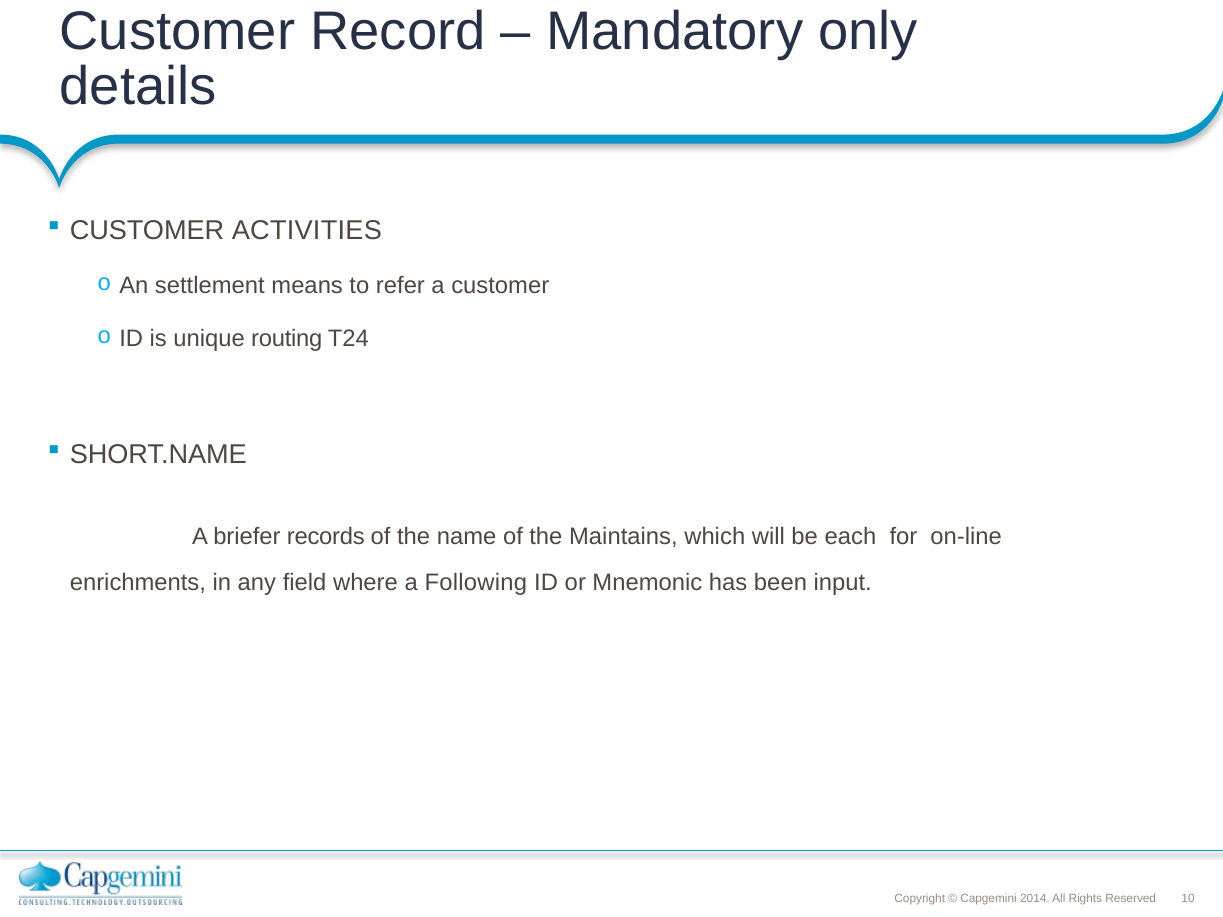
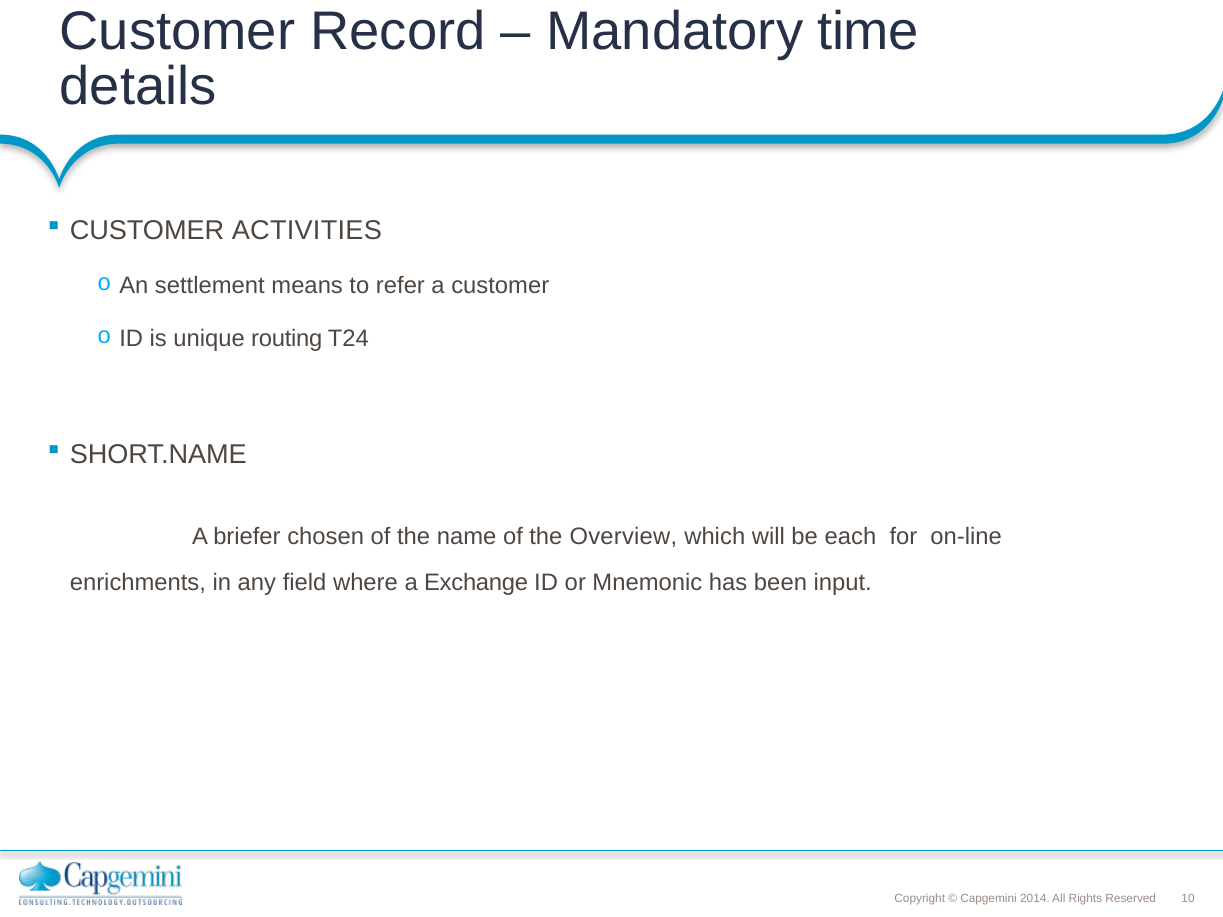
only: only -> time
records: records -> chosen
Maintains: Maintains -> Overview
Following: Following -> Exchange
